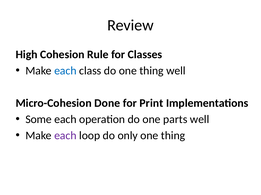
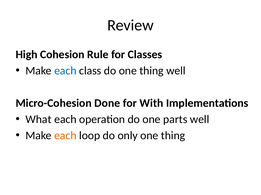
Print: Print -> With
Some: Some -> What
each at (65, 136) colour: purple -> orange
